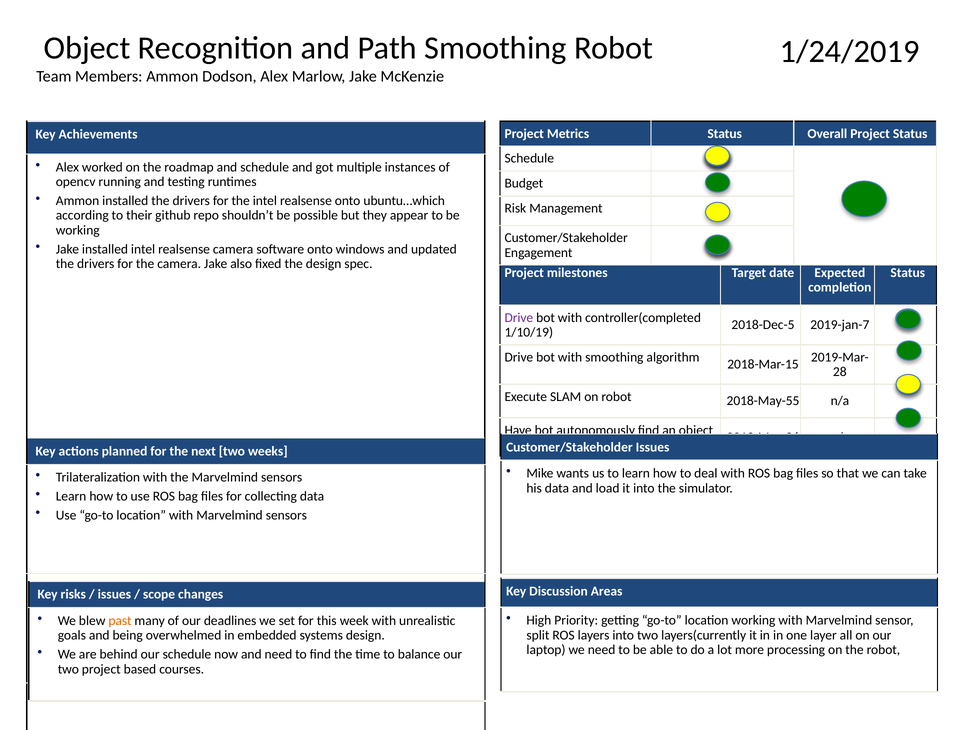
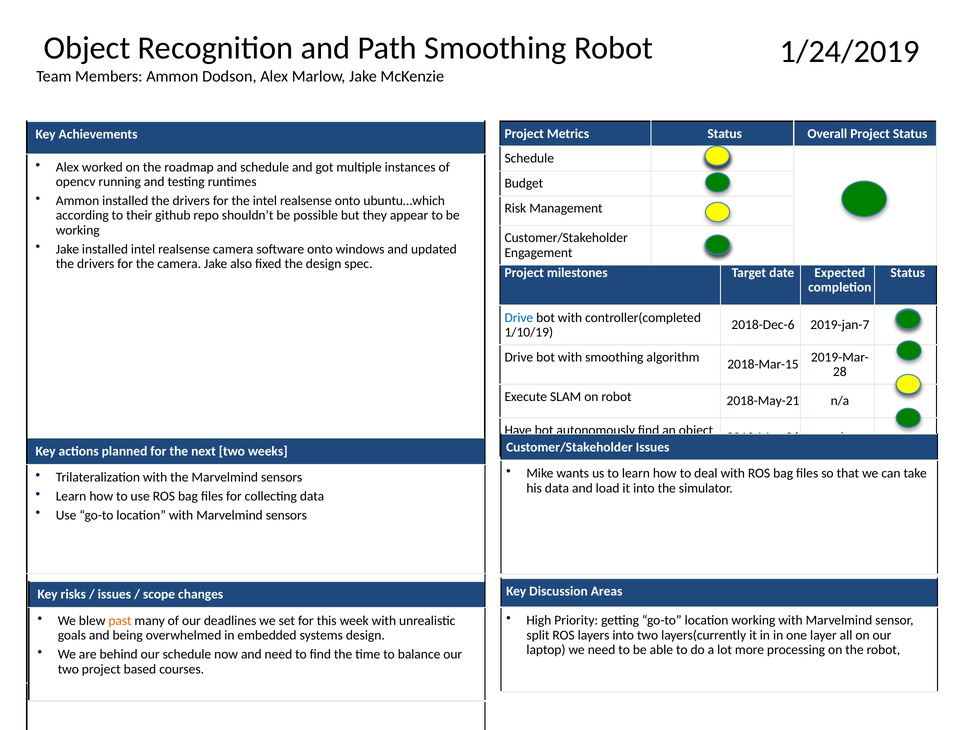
Drive at (519, 317) colour: purple -> blue
2018-Dec-5: 2018-Dec-5 -> 2018-Dec-6
2018-May-55: 2018-May-55 -> 2018-May-21
